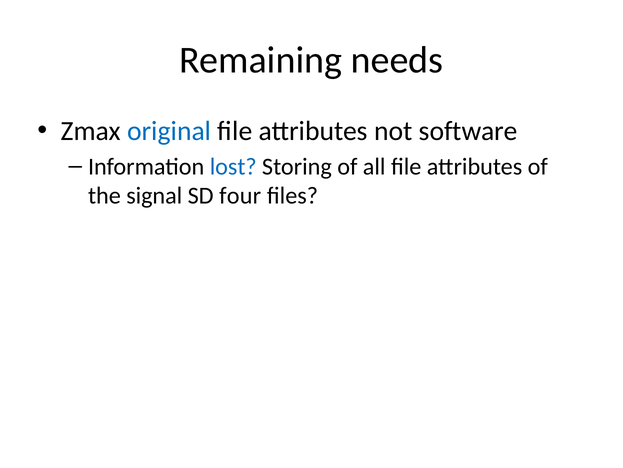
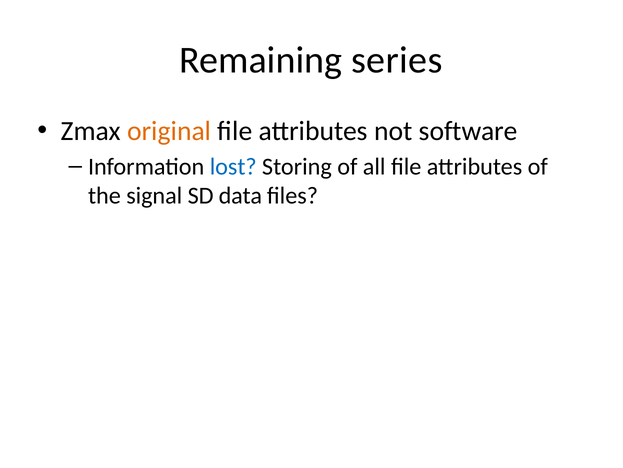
needs: needs -> series
original colour: blue -> orange
four: four -> data
